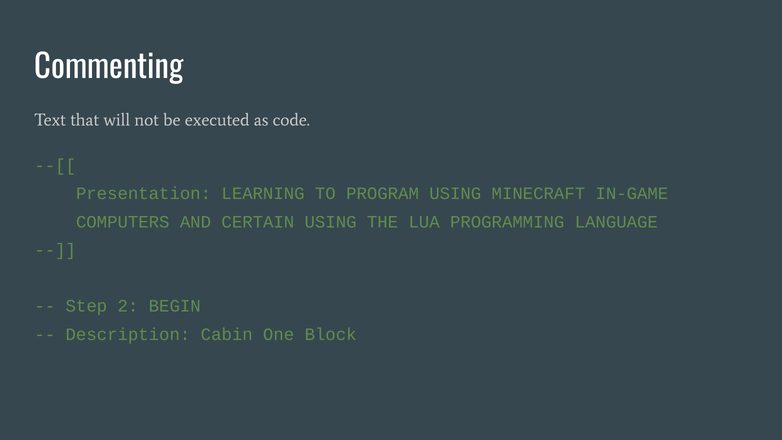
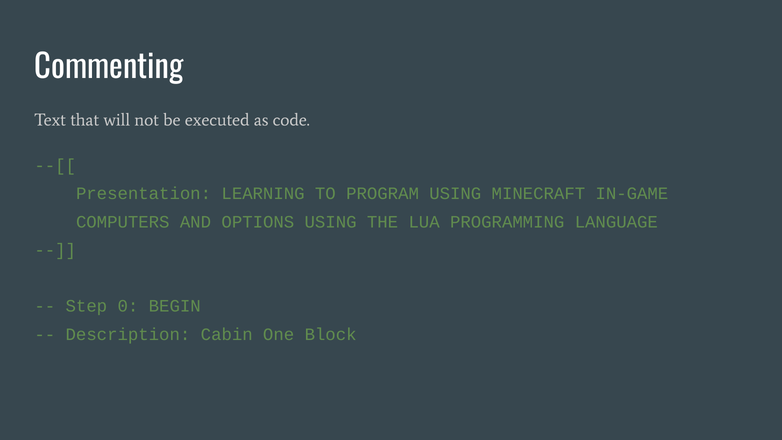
CERTAIN: CERTAIN -> OPTIONS
2: 2 -> 0
